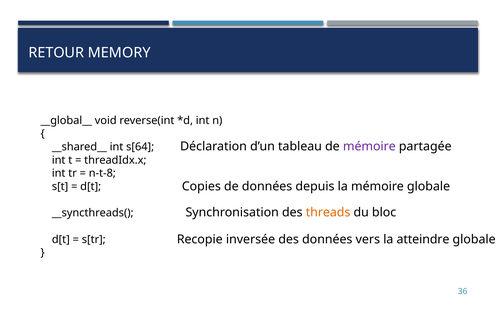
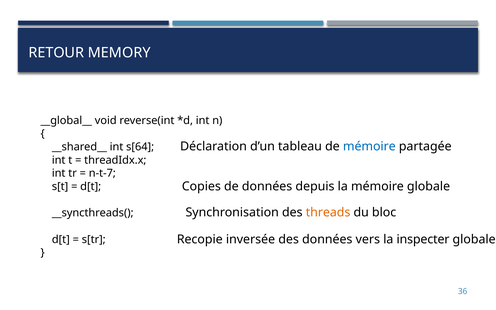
mémoire at (369, 146) colour: purple -> blue
n-t-8: n-t-8 -> n-t-7
atteindre: atteindre -> inspecter
